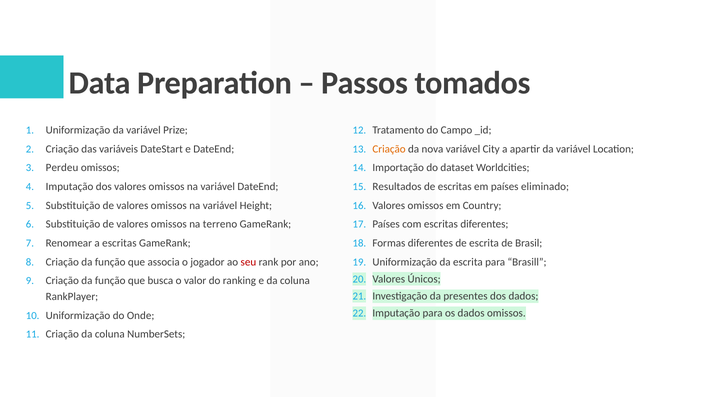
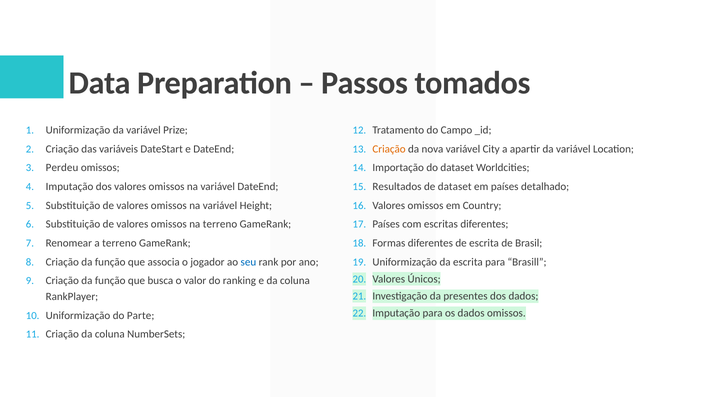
de escritas: escritas -> dataset
eliminado: eliminado -> detalhado
a escritas: escritas -> terreno
seu colour: red -> blue
Onde: Onde -> Parte
